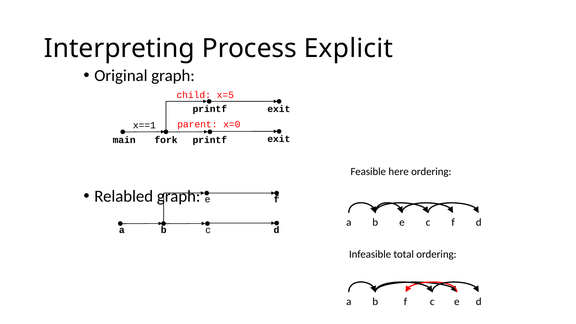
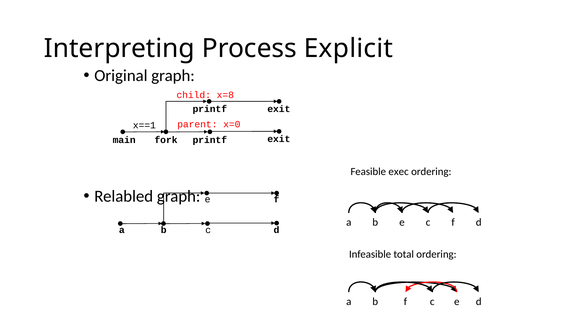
x=5: x=5 -> x=8
here: here -> exec
